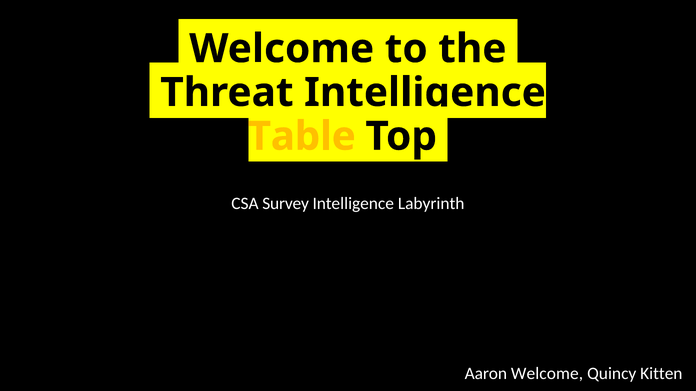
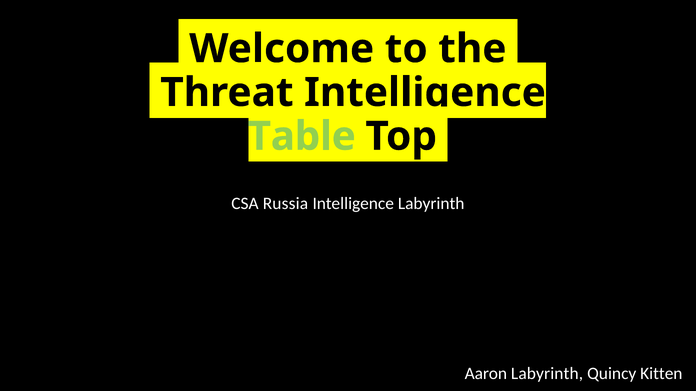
Table colour: yellow -> light green
Survey: Survey -> Russia
Aaron Welcome: Welcome -> Labyrinth
